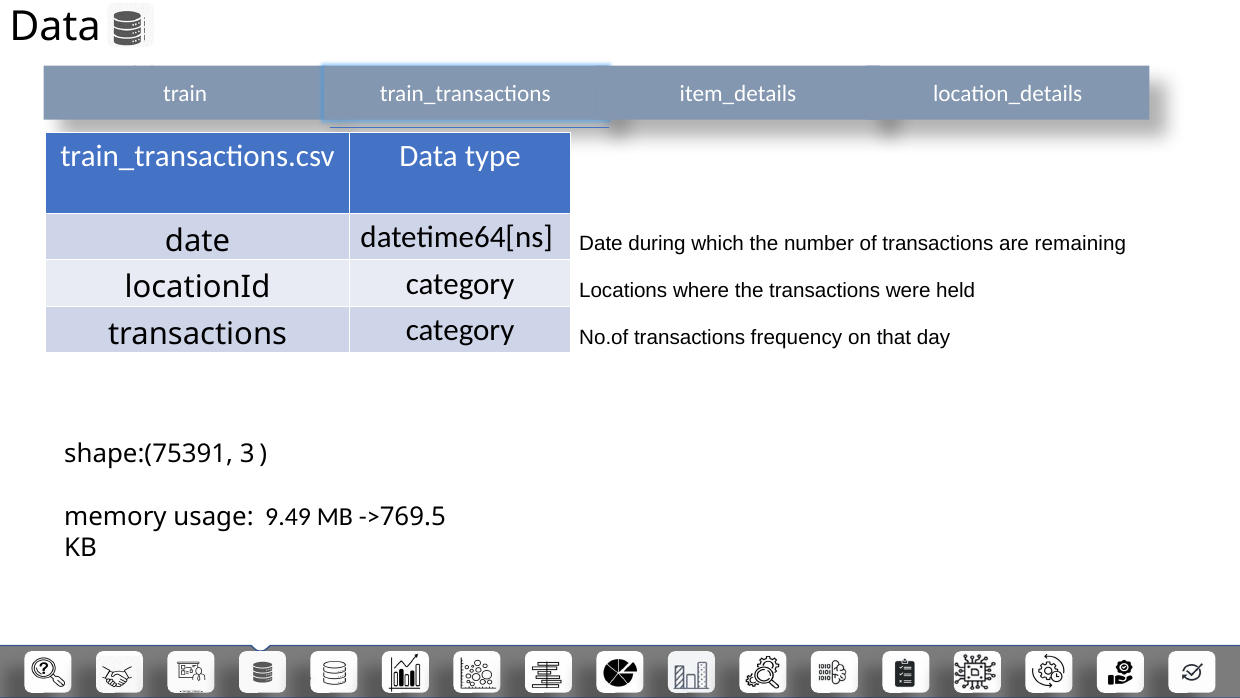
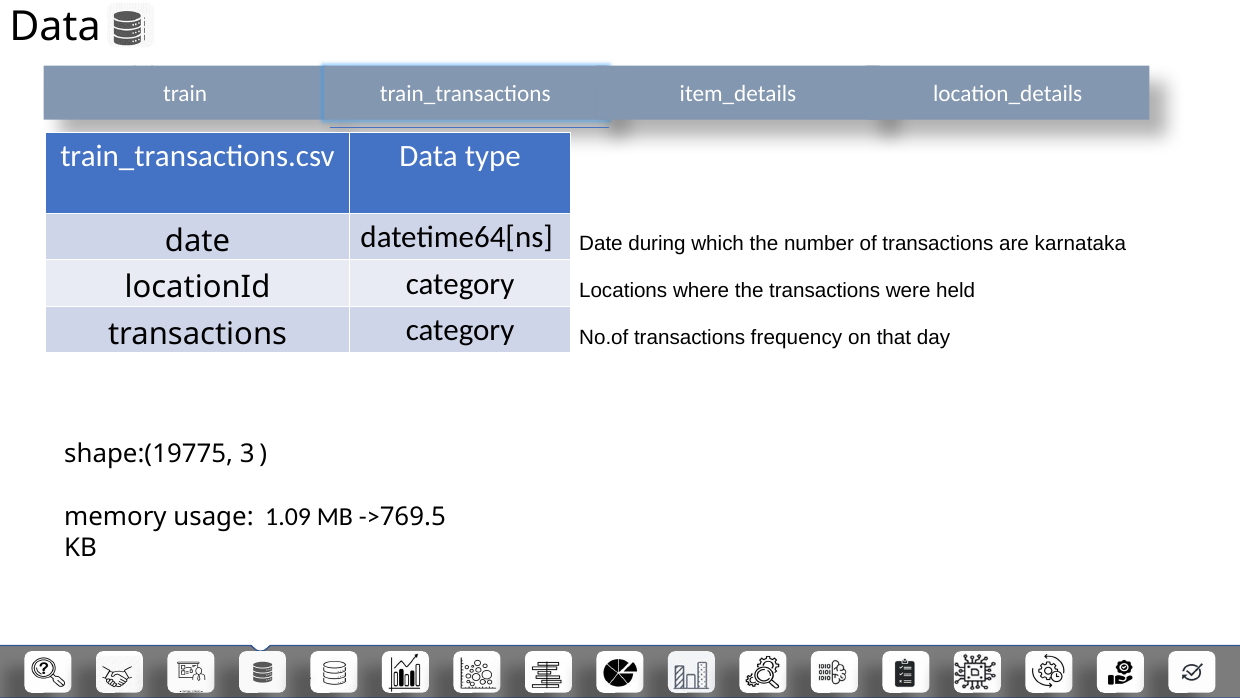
remaining: remaining -> karnataka
shape:(75391: shape:(75391 -> shape:(19775
9.49: 9.49 -> 1.09
